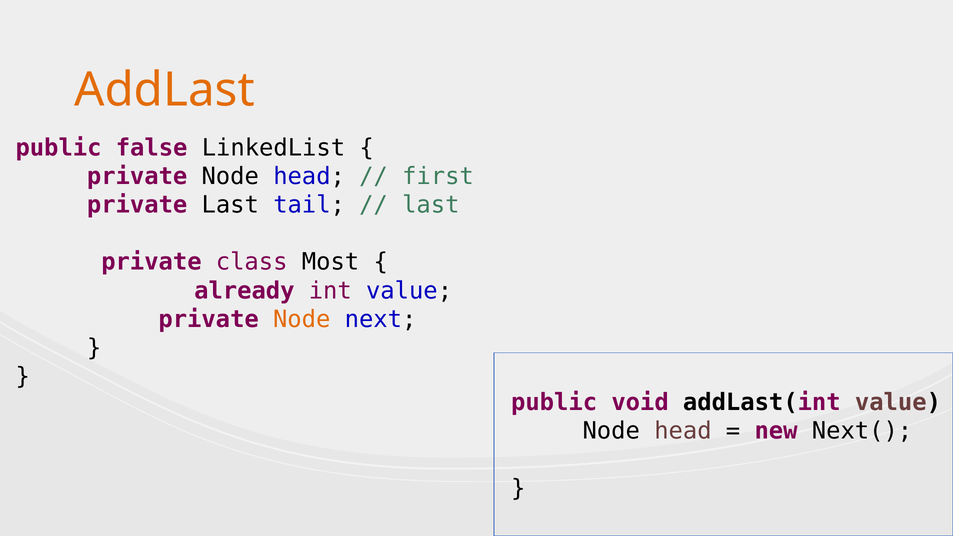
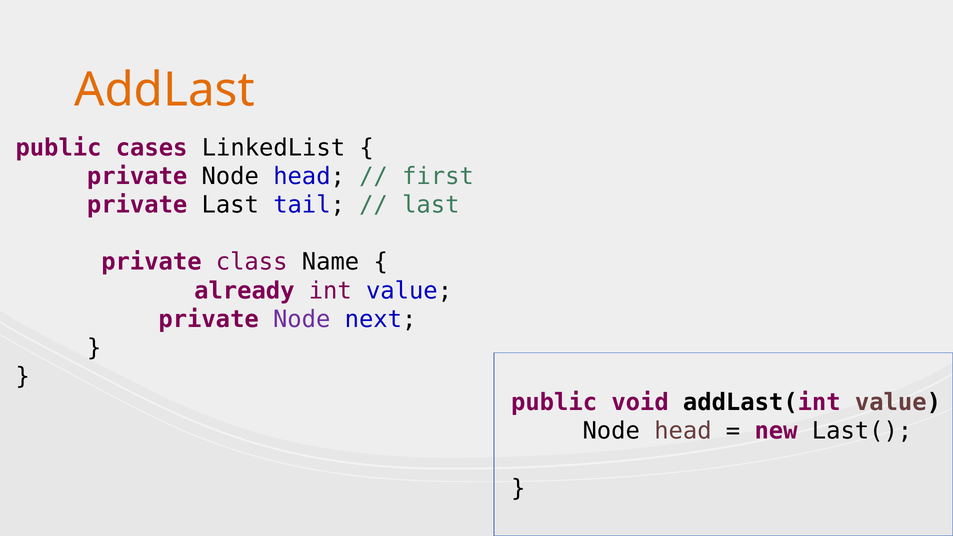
false: false -> cases
Most: Most -> Name
Node at (302, 319) colour: orange -> purple
Next(: Next( -> Last(
